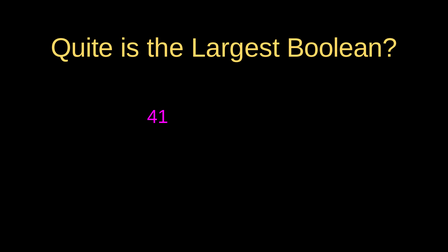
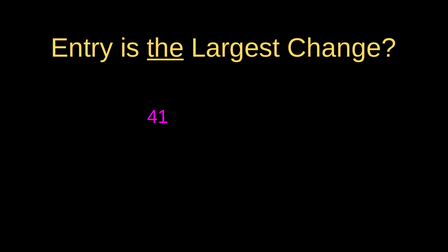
Quite: Quite -> Entry
the underline: none -> present
Boolean: Boolean -> Change
